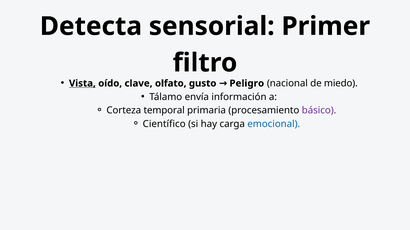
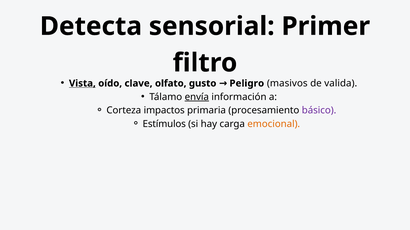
nacional: nacional -> masivos
miedo: miedo -> valida
envía underline: none -> present
temporal: temporal -> impactos
Científico: Científico -> Estímulos
emocional colour: blue -> orange
